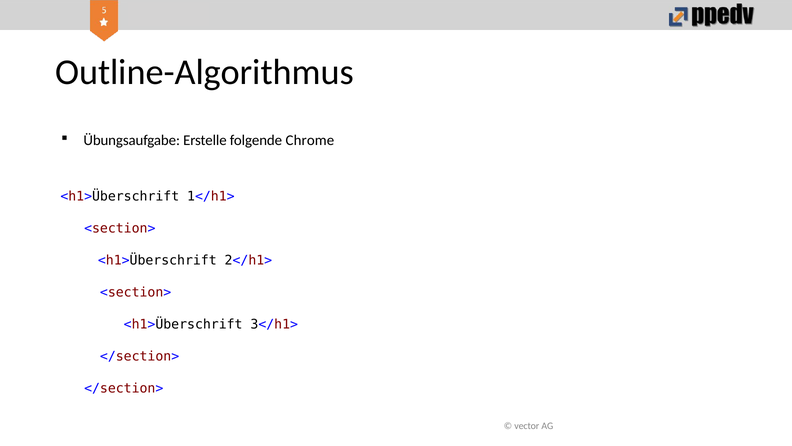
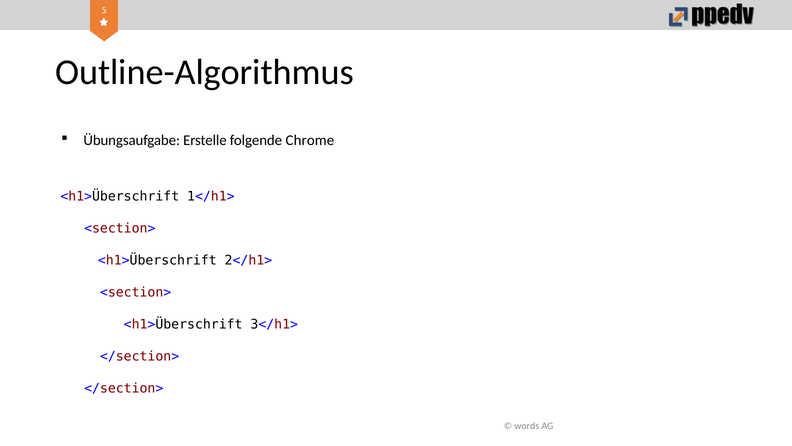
vector: vector -> words
